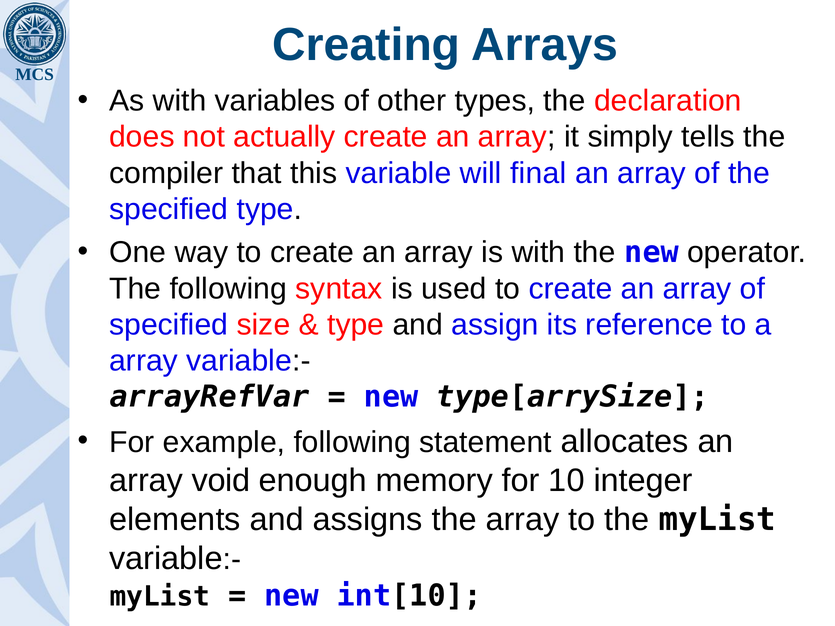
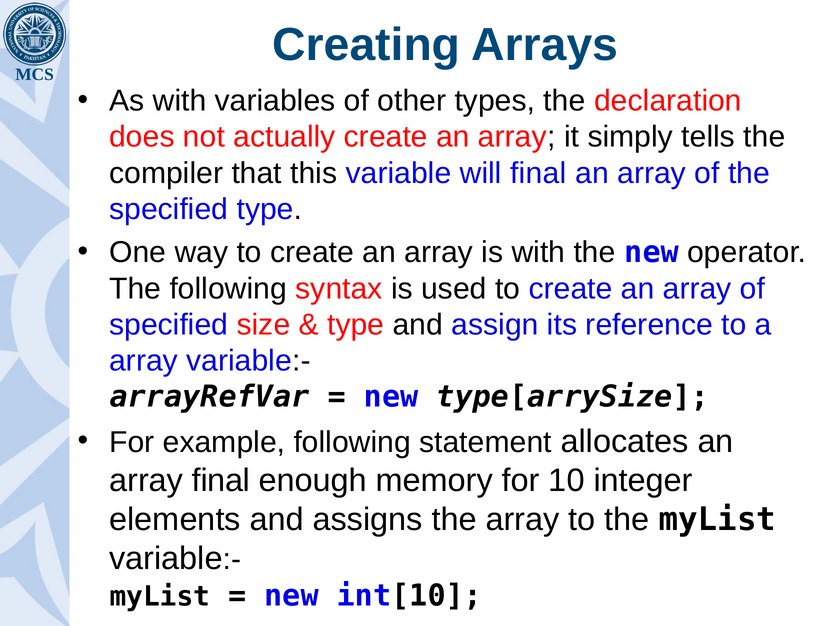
array void: void -> final
